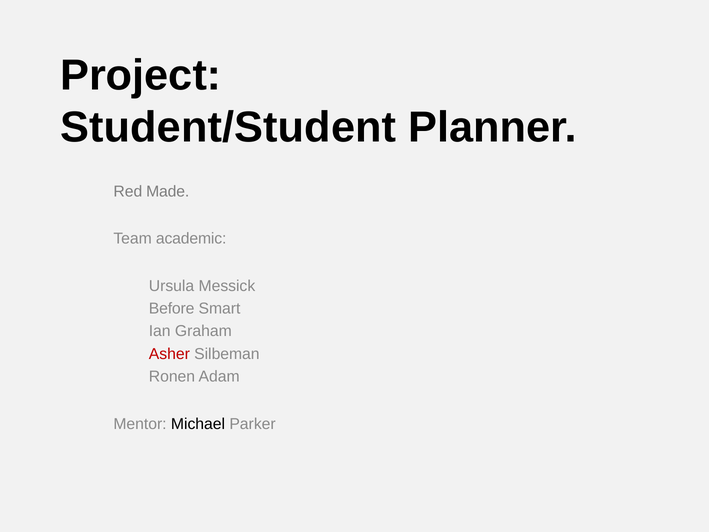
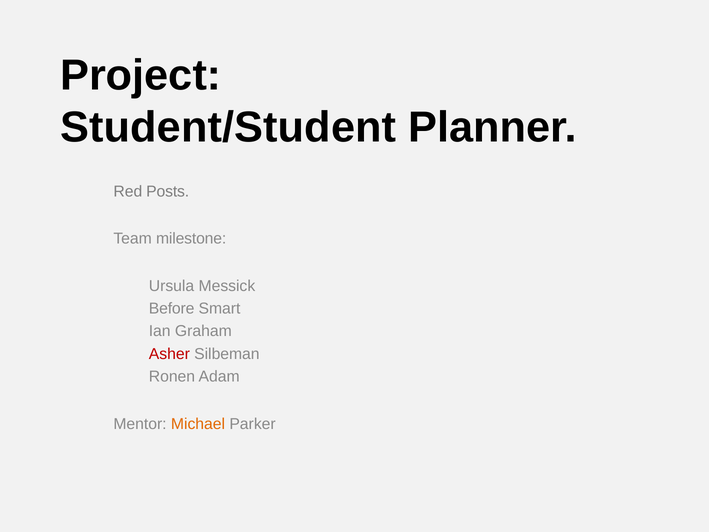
Made: Made -> Posts
academic: academic -> milestone
Michael colour: black -> orange
